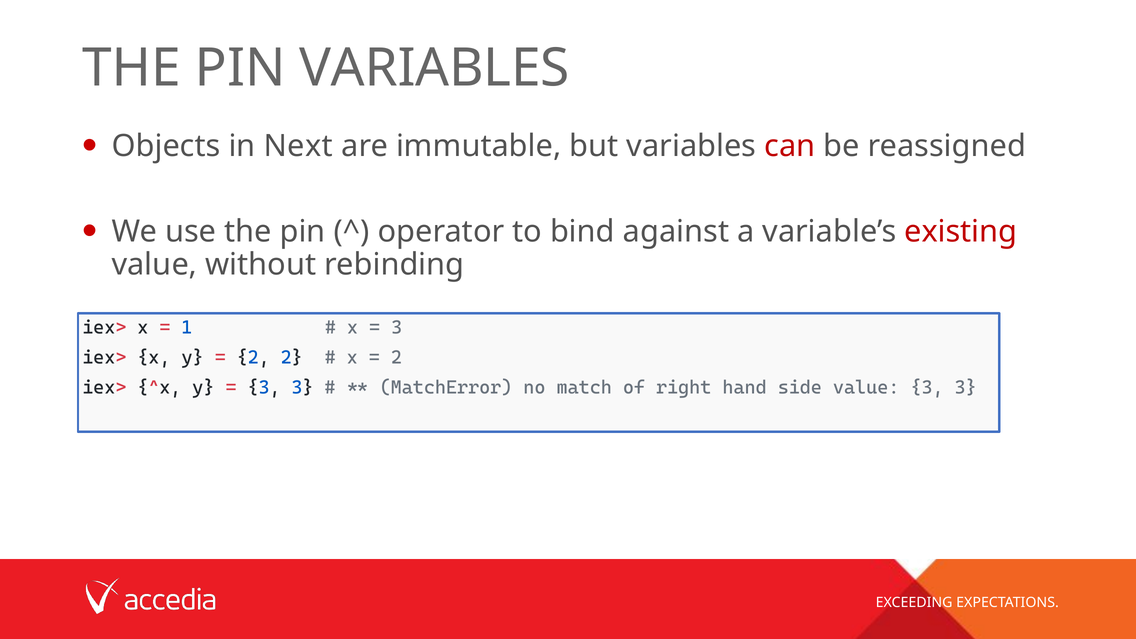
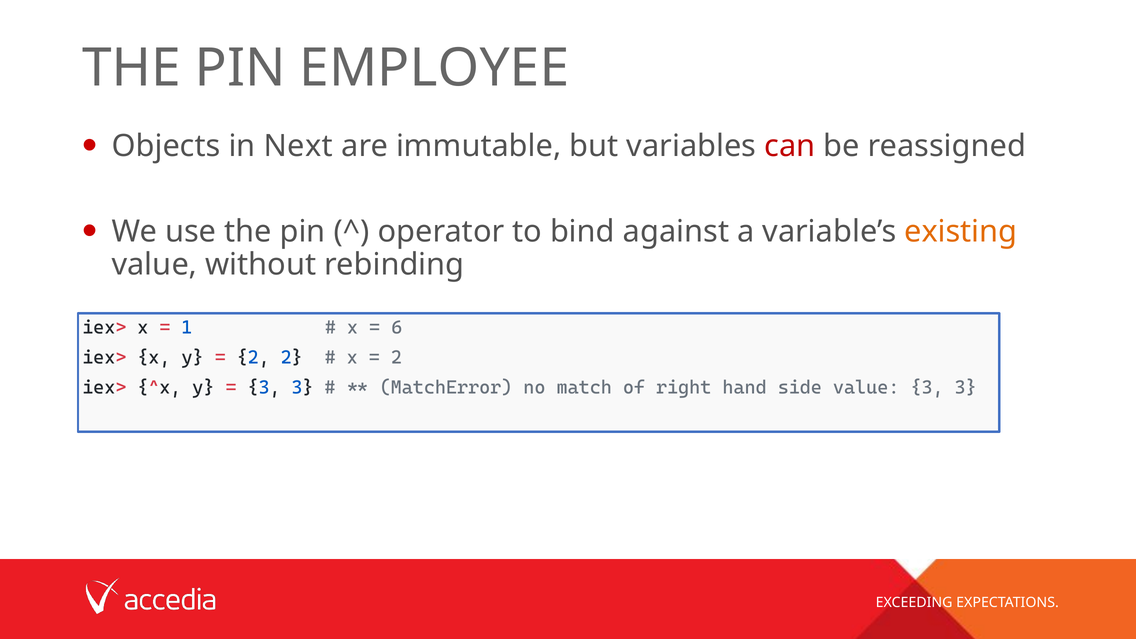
PIN VARIABLES: VARIABLES -> EMPLOYEE
existing colour: red -> orange
3 at (397, 328): 3 -> 6
